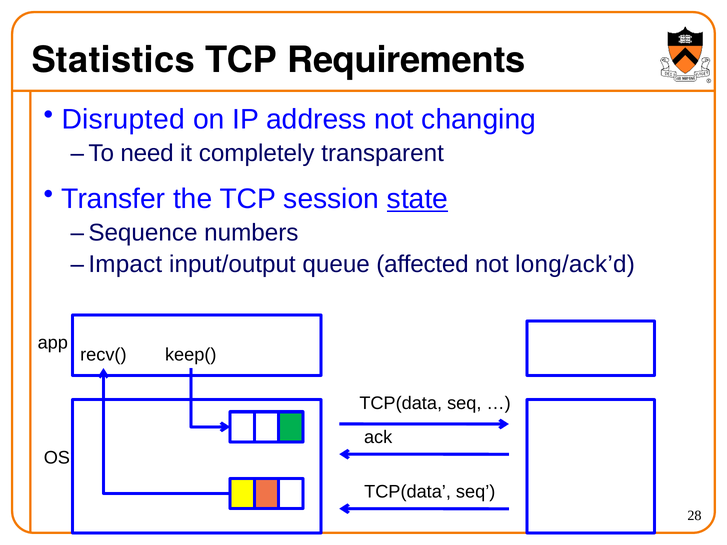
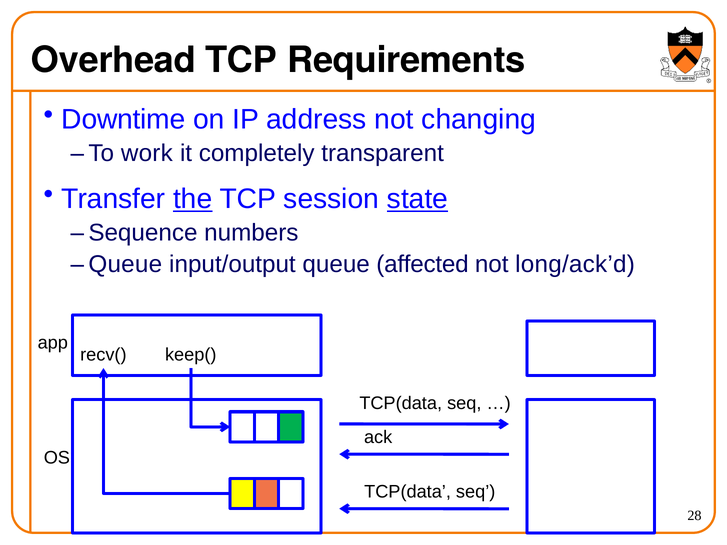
Statistics: Statistics -> Overhead
Disrupted: Disrupted -> Downtime
need: need -> work
the underline: none -> present
Impact at (125, 264): Impact -> Queue
